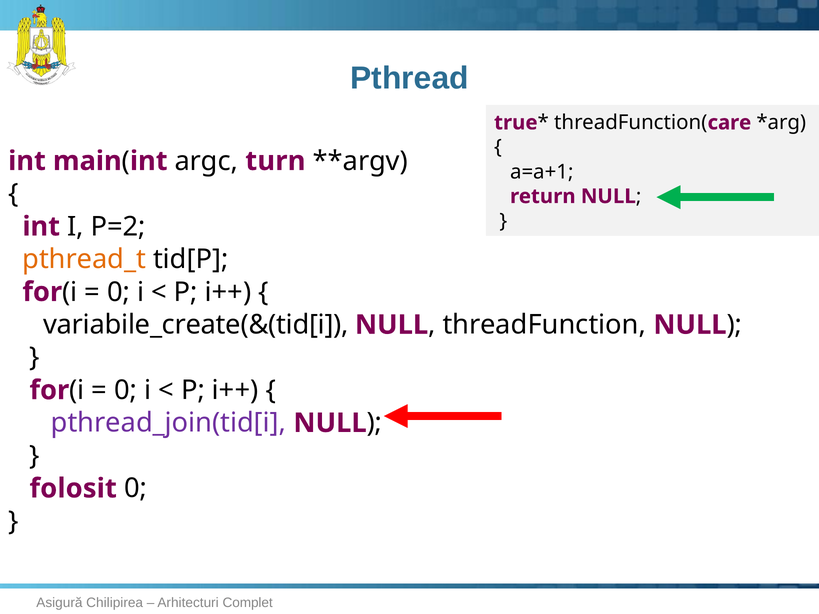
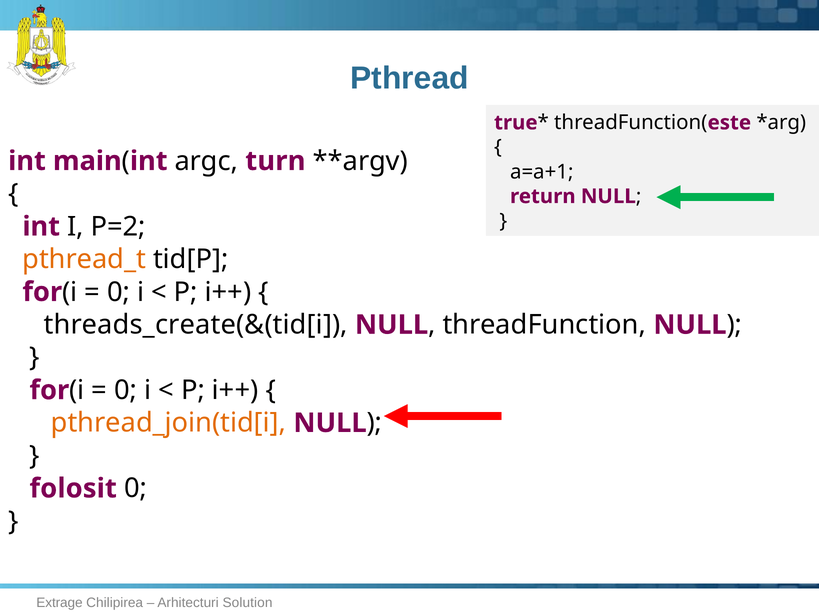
care: care -> este
variabile_create(&(tid[i: variabile_create(&(tid[i -> threads_create(&(tid[i
pthread_join(tid[i colour: purple -> orange
Asigură: Asigură -> Extrage
Complet: Complet -> Solution
